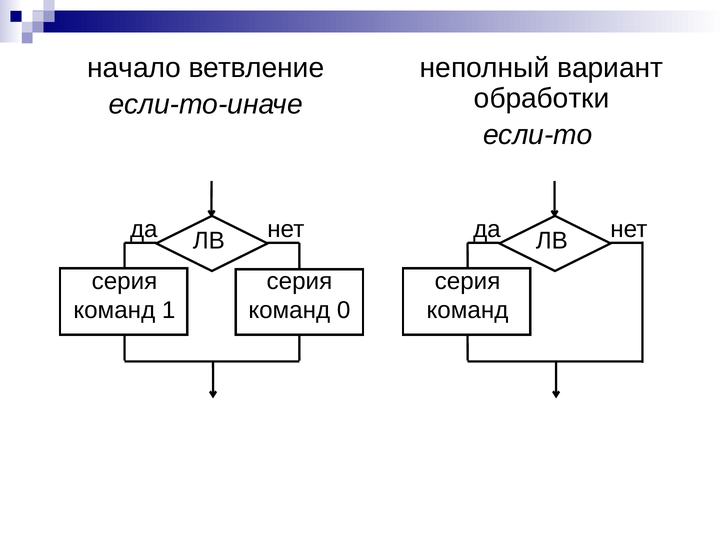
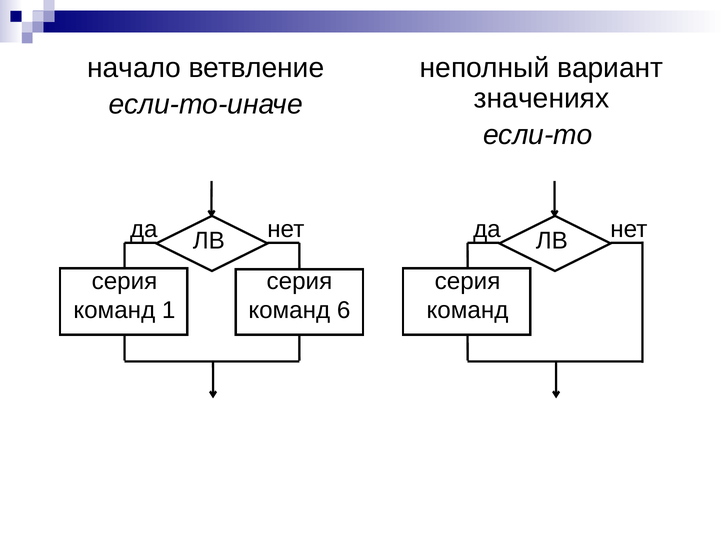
обработки: обработки -> значениях
0: 0 -> 6
